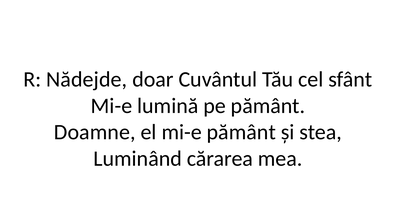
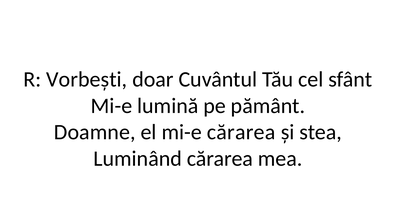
Nădejde: Nădejde -> Vorbești
mi-e pământ: pământ -> cărarea
